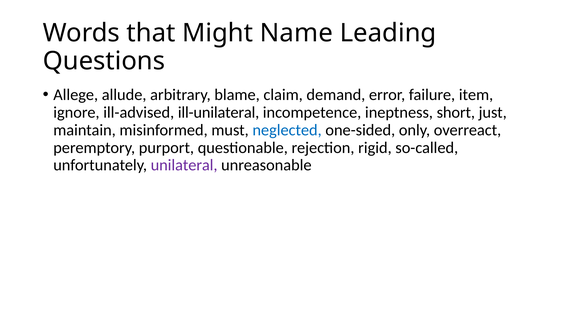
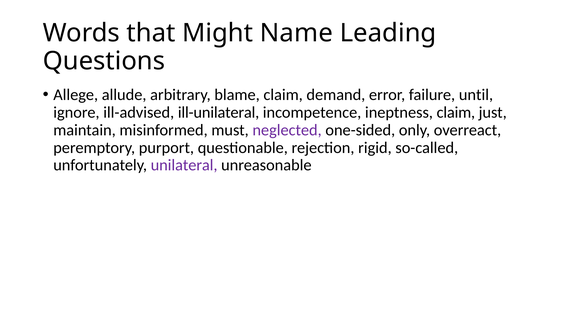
item: item -> until
ineptness short: short -> claim
neglected colour: blue -> purple
